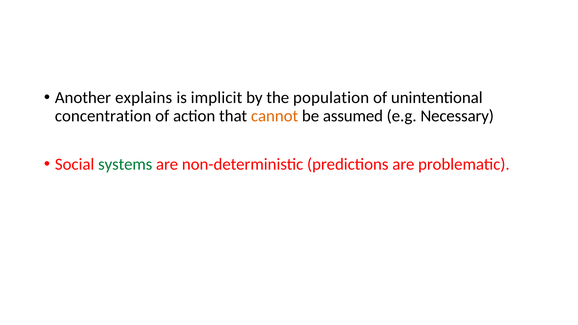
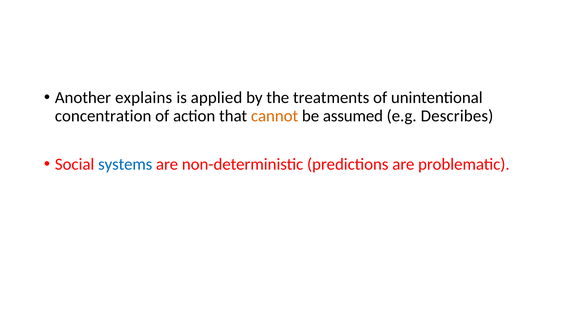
implicit: implicit -> applied
population: population -> treatments
Necessary: Necessary -> Describes
systems colour: green -> blue
